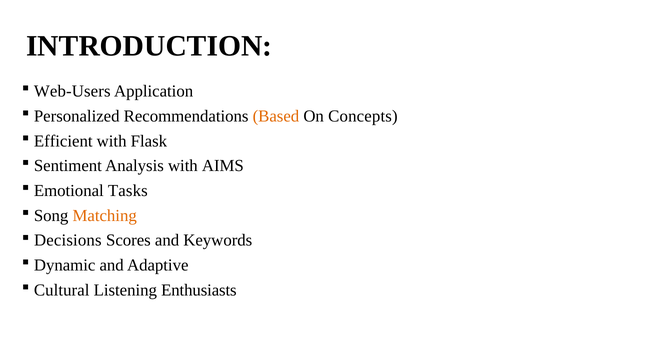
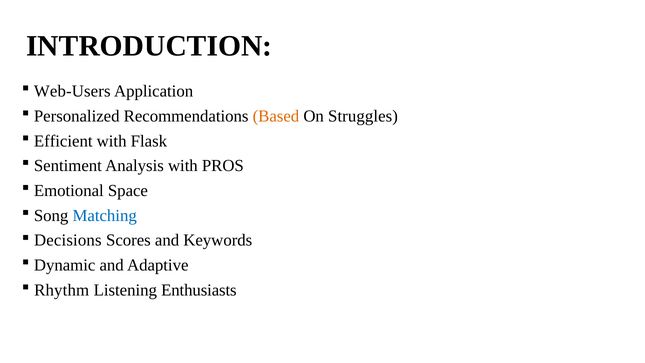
Concepts: Concepts -> Struggles
AIMS: AIMS -> PROS
Tasks: Tasks -> Space
Matching colour: orange -> blue
Cultural: Cultural -> Rhythm
